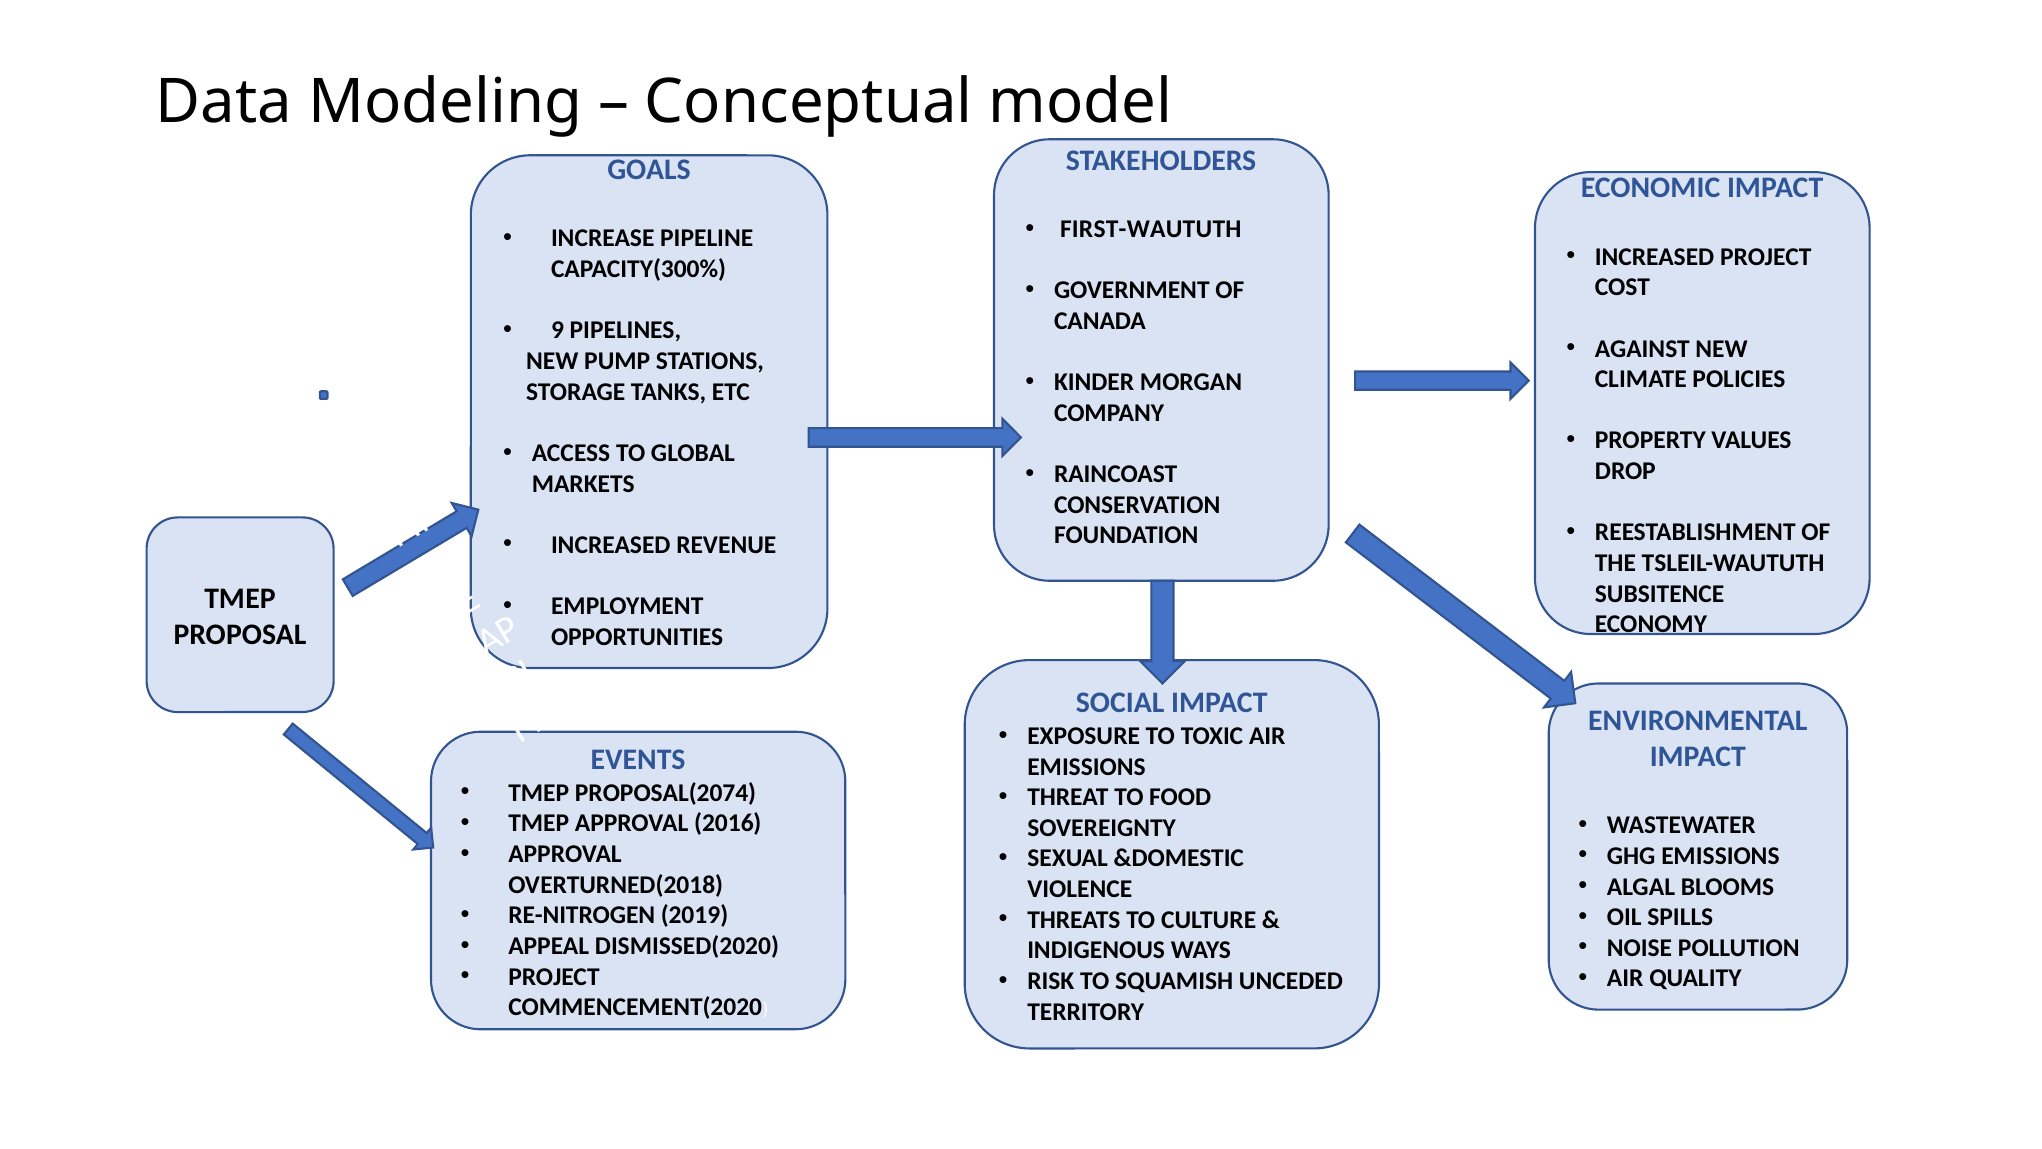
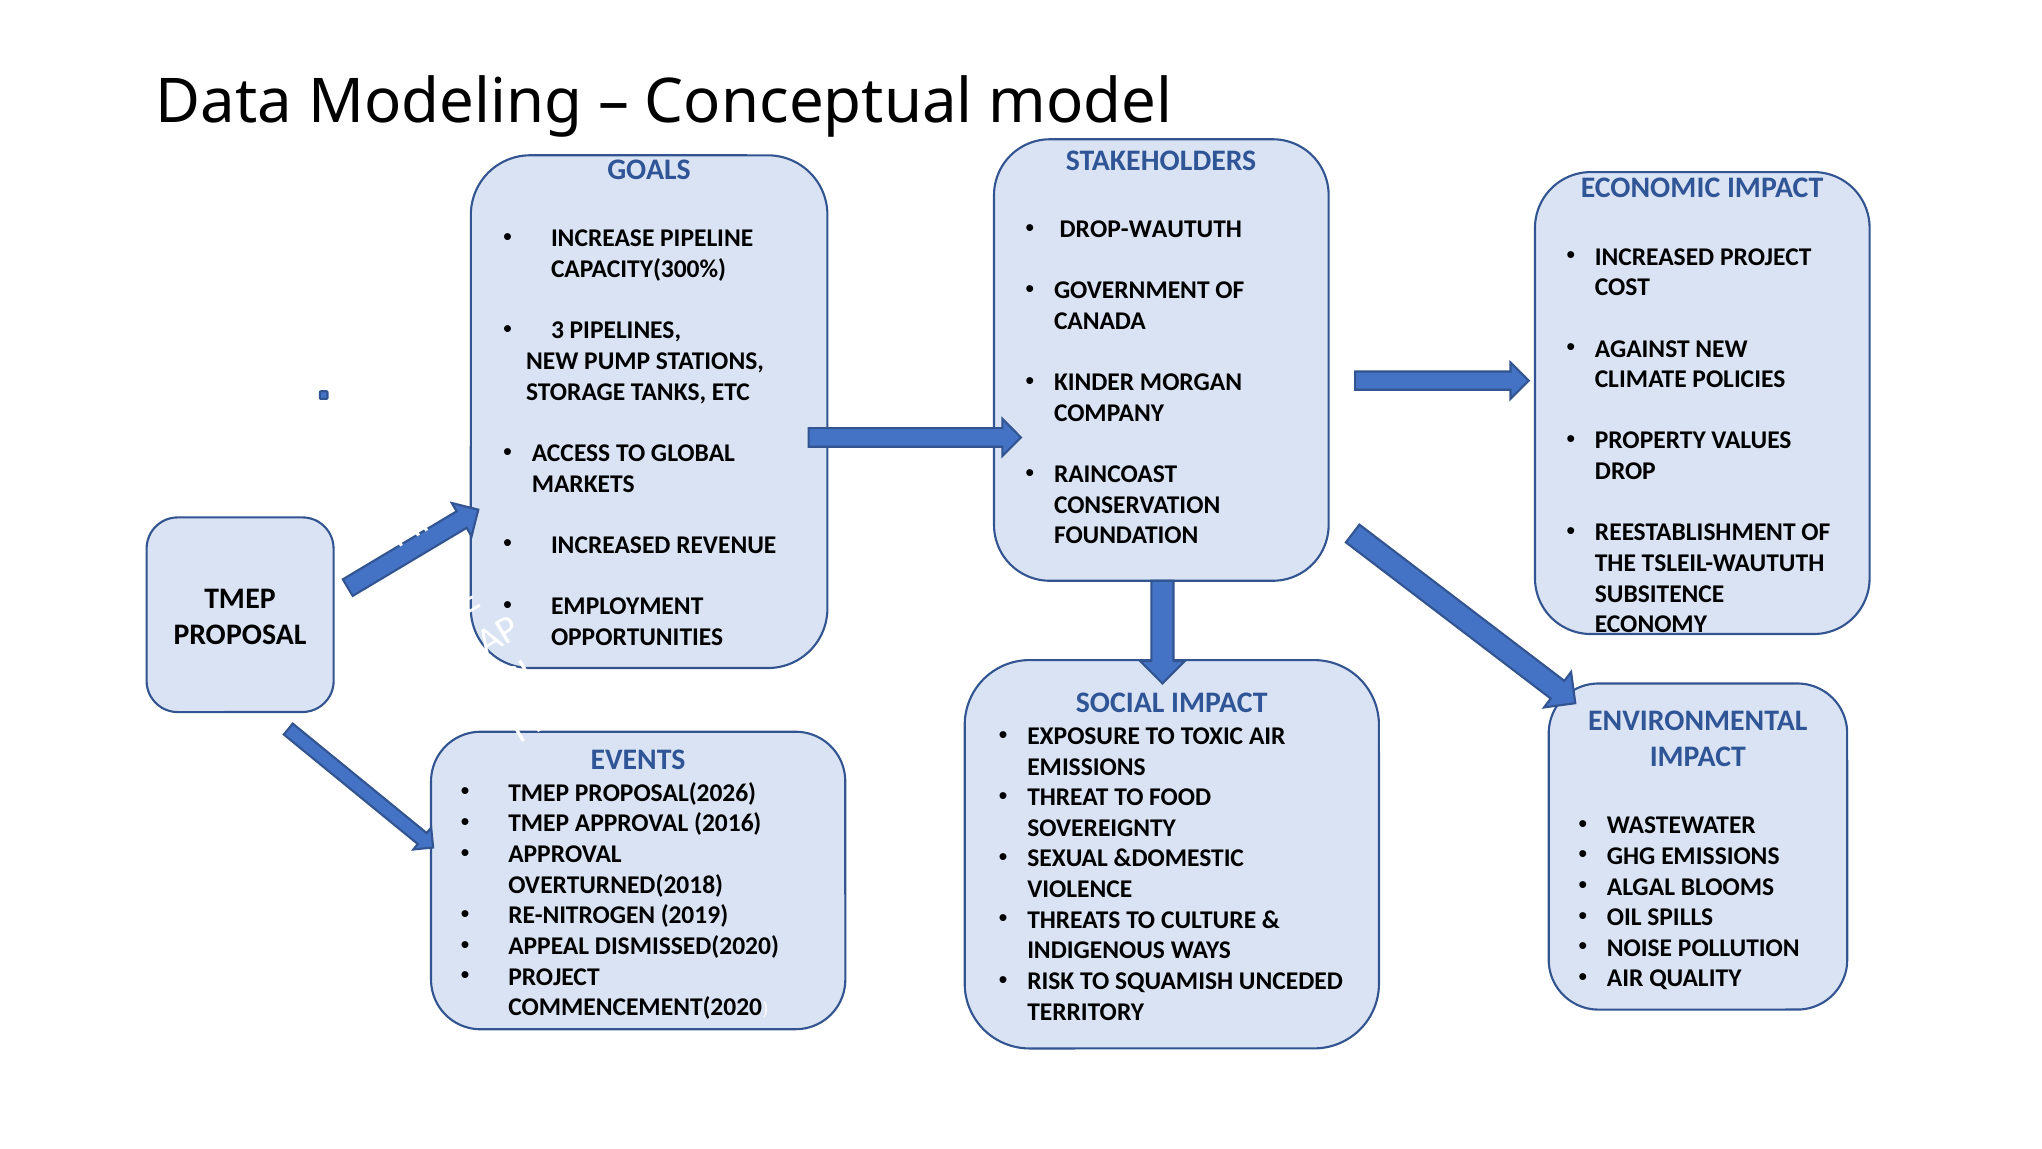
FIRST-WAUTUTH: FIRST-WAUTUTH -> DROP-WAUTUTH
9: 9 -> 3
PROPOSAL(2074: PROPOSAL(2074 -> PROPOSAL(2026
